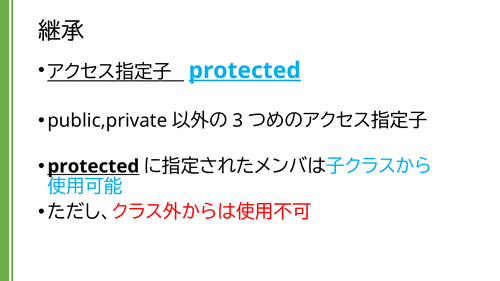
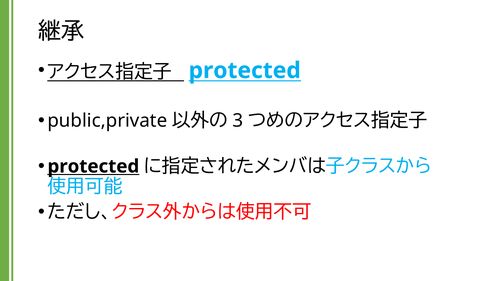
protected at (245, 71) underline: present -> none
